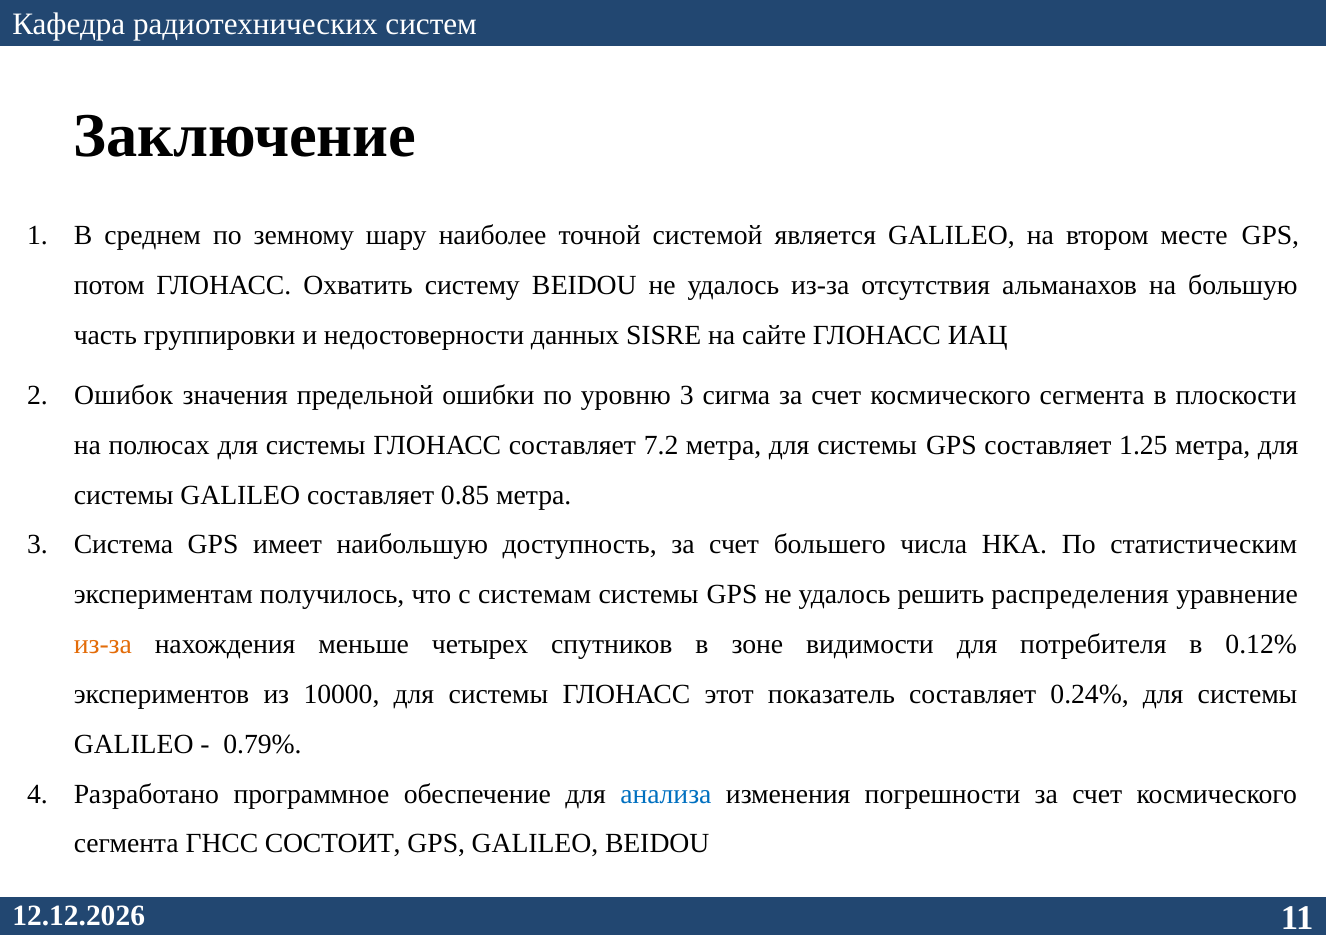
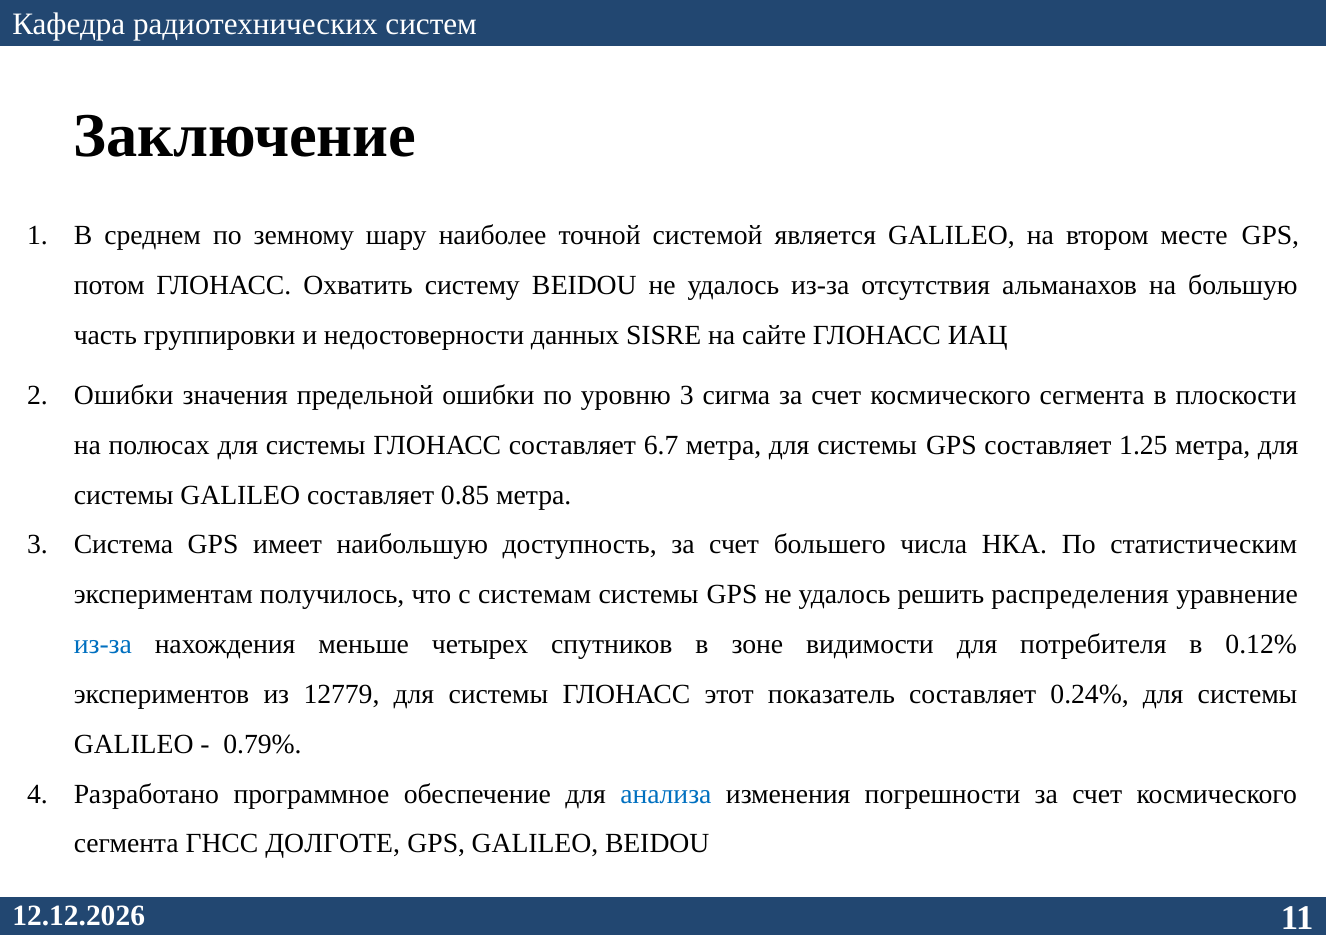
Ошибок at (124, 396): Ошибок -> Ошибки
7.2: 7.2 -> 6.7
из-за at (103, 645) colour: orange -> blue
10000: 10000 -> 12779
СОСТОИТ: СОСТОИТ -> ДОЛГОТЕ
